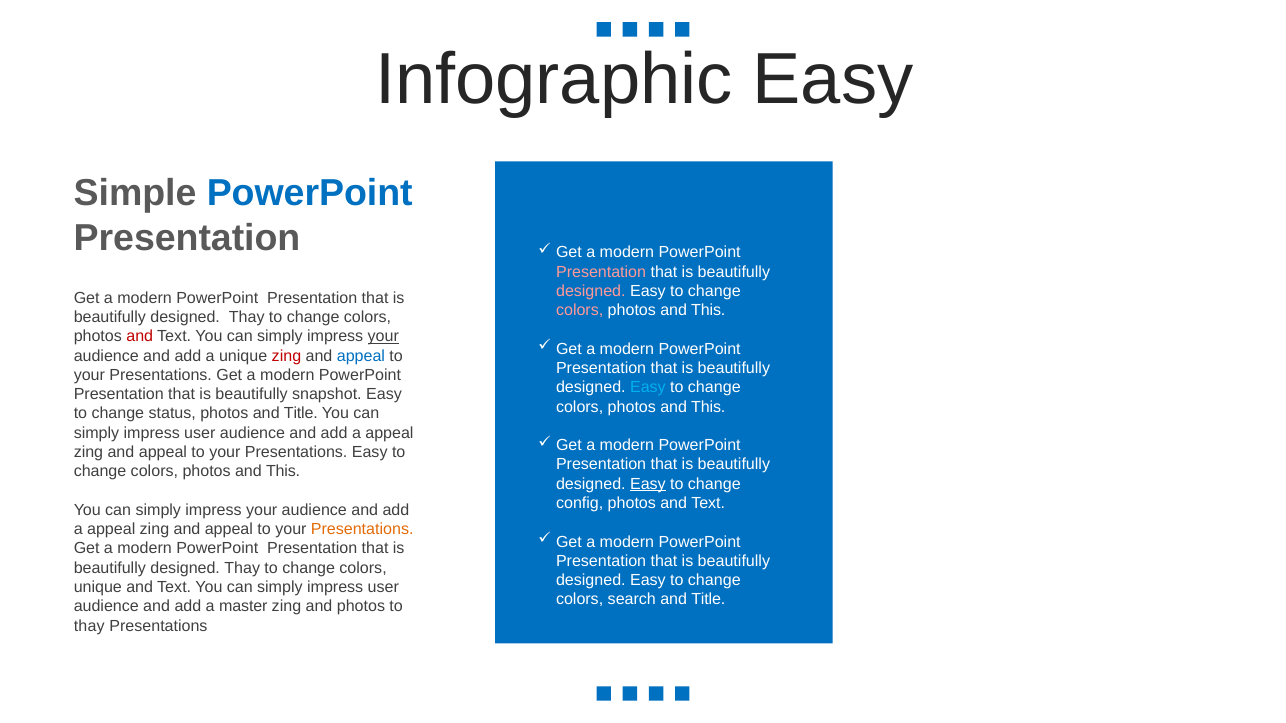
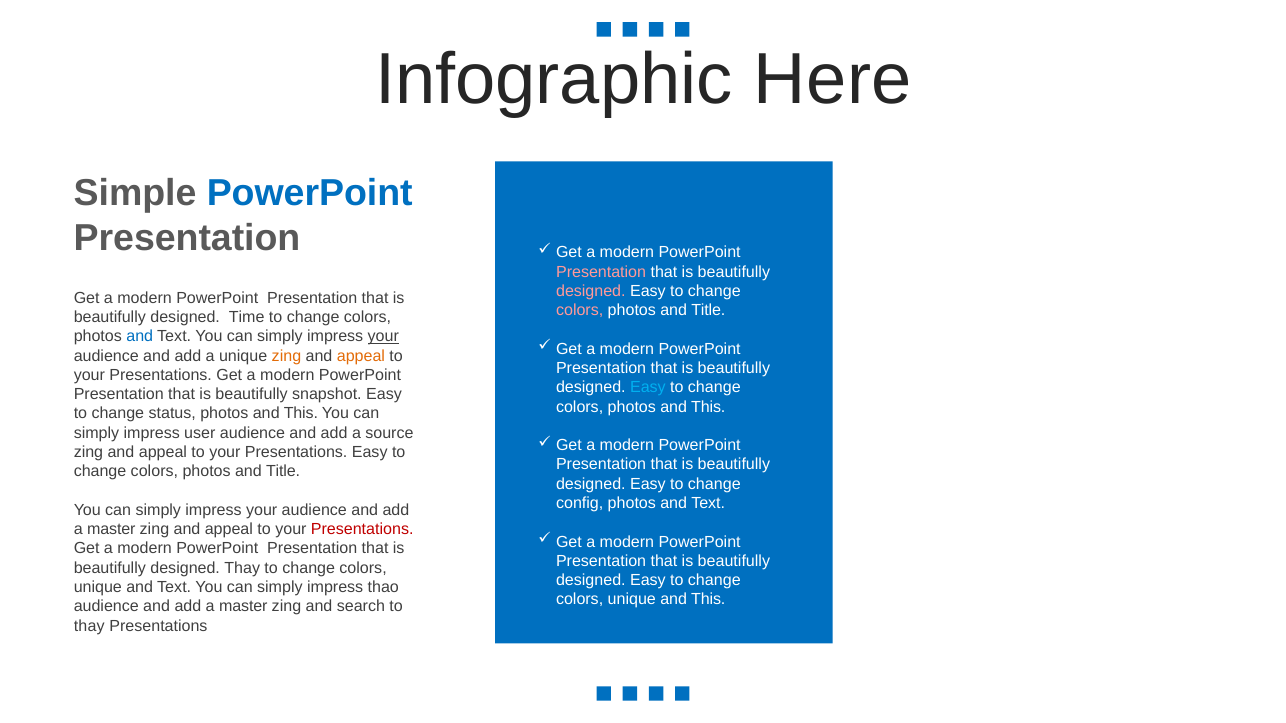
Infographic Easy: Easy -> Here
This at (708, 311): This -> Title
Thay at (247, 317): Thay -> Time
and at (140, 337) colour: red -> blue
zing at (286, 356) colour: red -> orange
appeal at (361, 356) colour: blue -> orange
Title at (301, 414): Title -> This
appeal at (389, 433): appeal -> source
This at (283, 472): This -> Title
Easy at (648, 484) underline: present -> none
appeal at (111, 530): appeal -> master
Presentations at (362, 530) colour: orange -> red
user at (383, 588): user -> thao
search at (632, 600): search -> unique
Title at (708, 600): Title -> This
and photos: photos -> search
